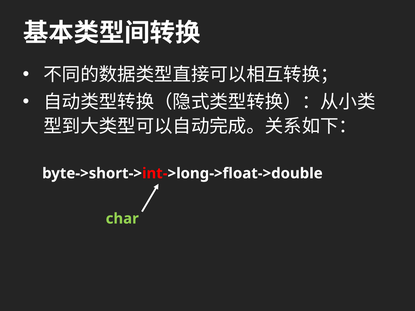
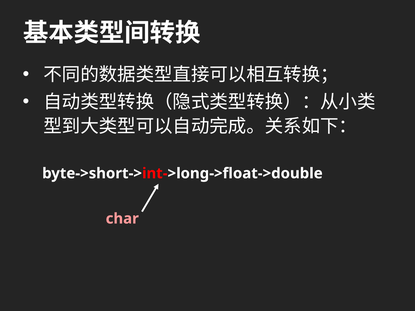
char colour: light green -> pink
